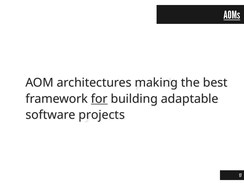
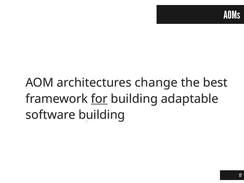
AOMs underline: present -> none
making: making -> change
software projects: projects -> building
